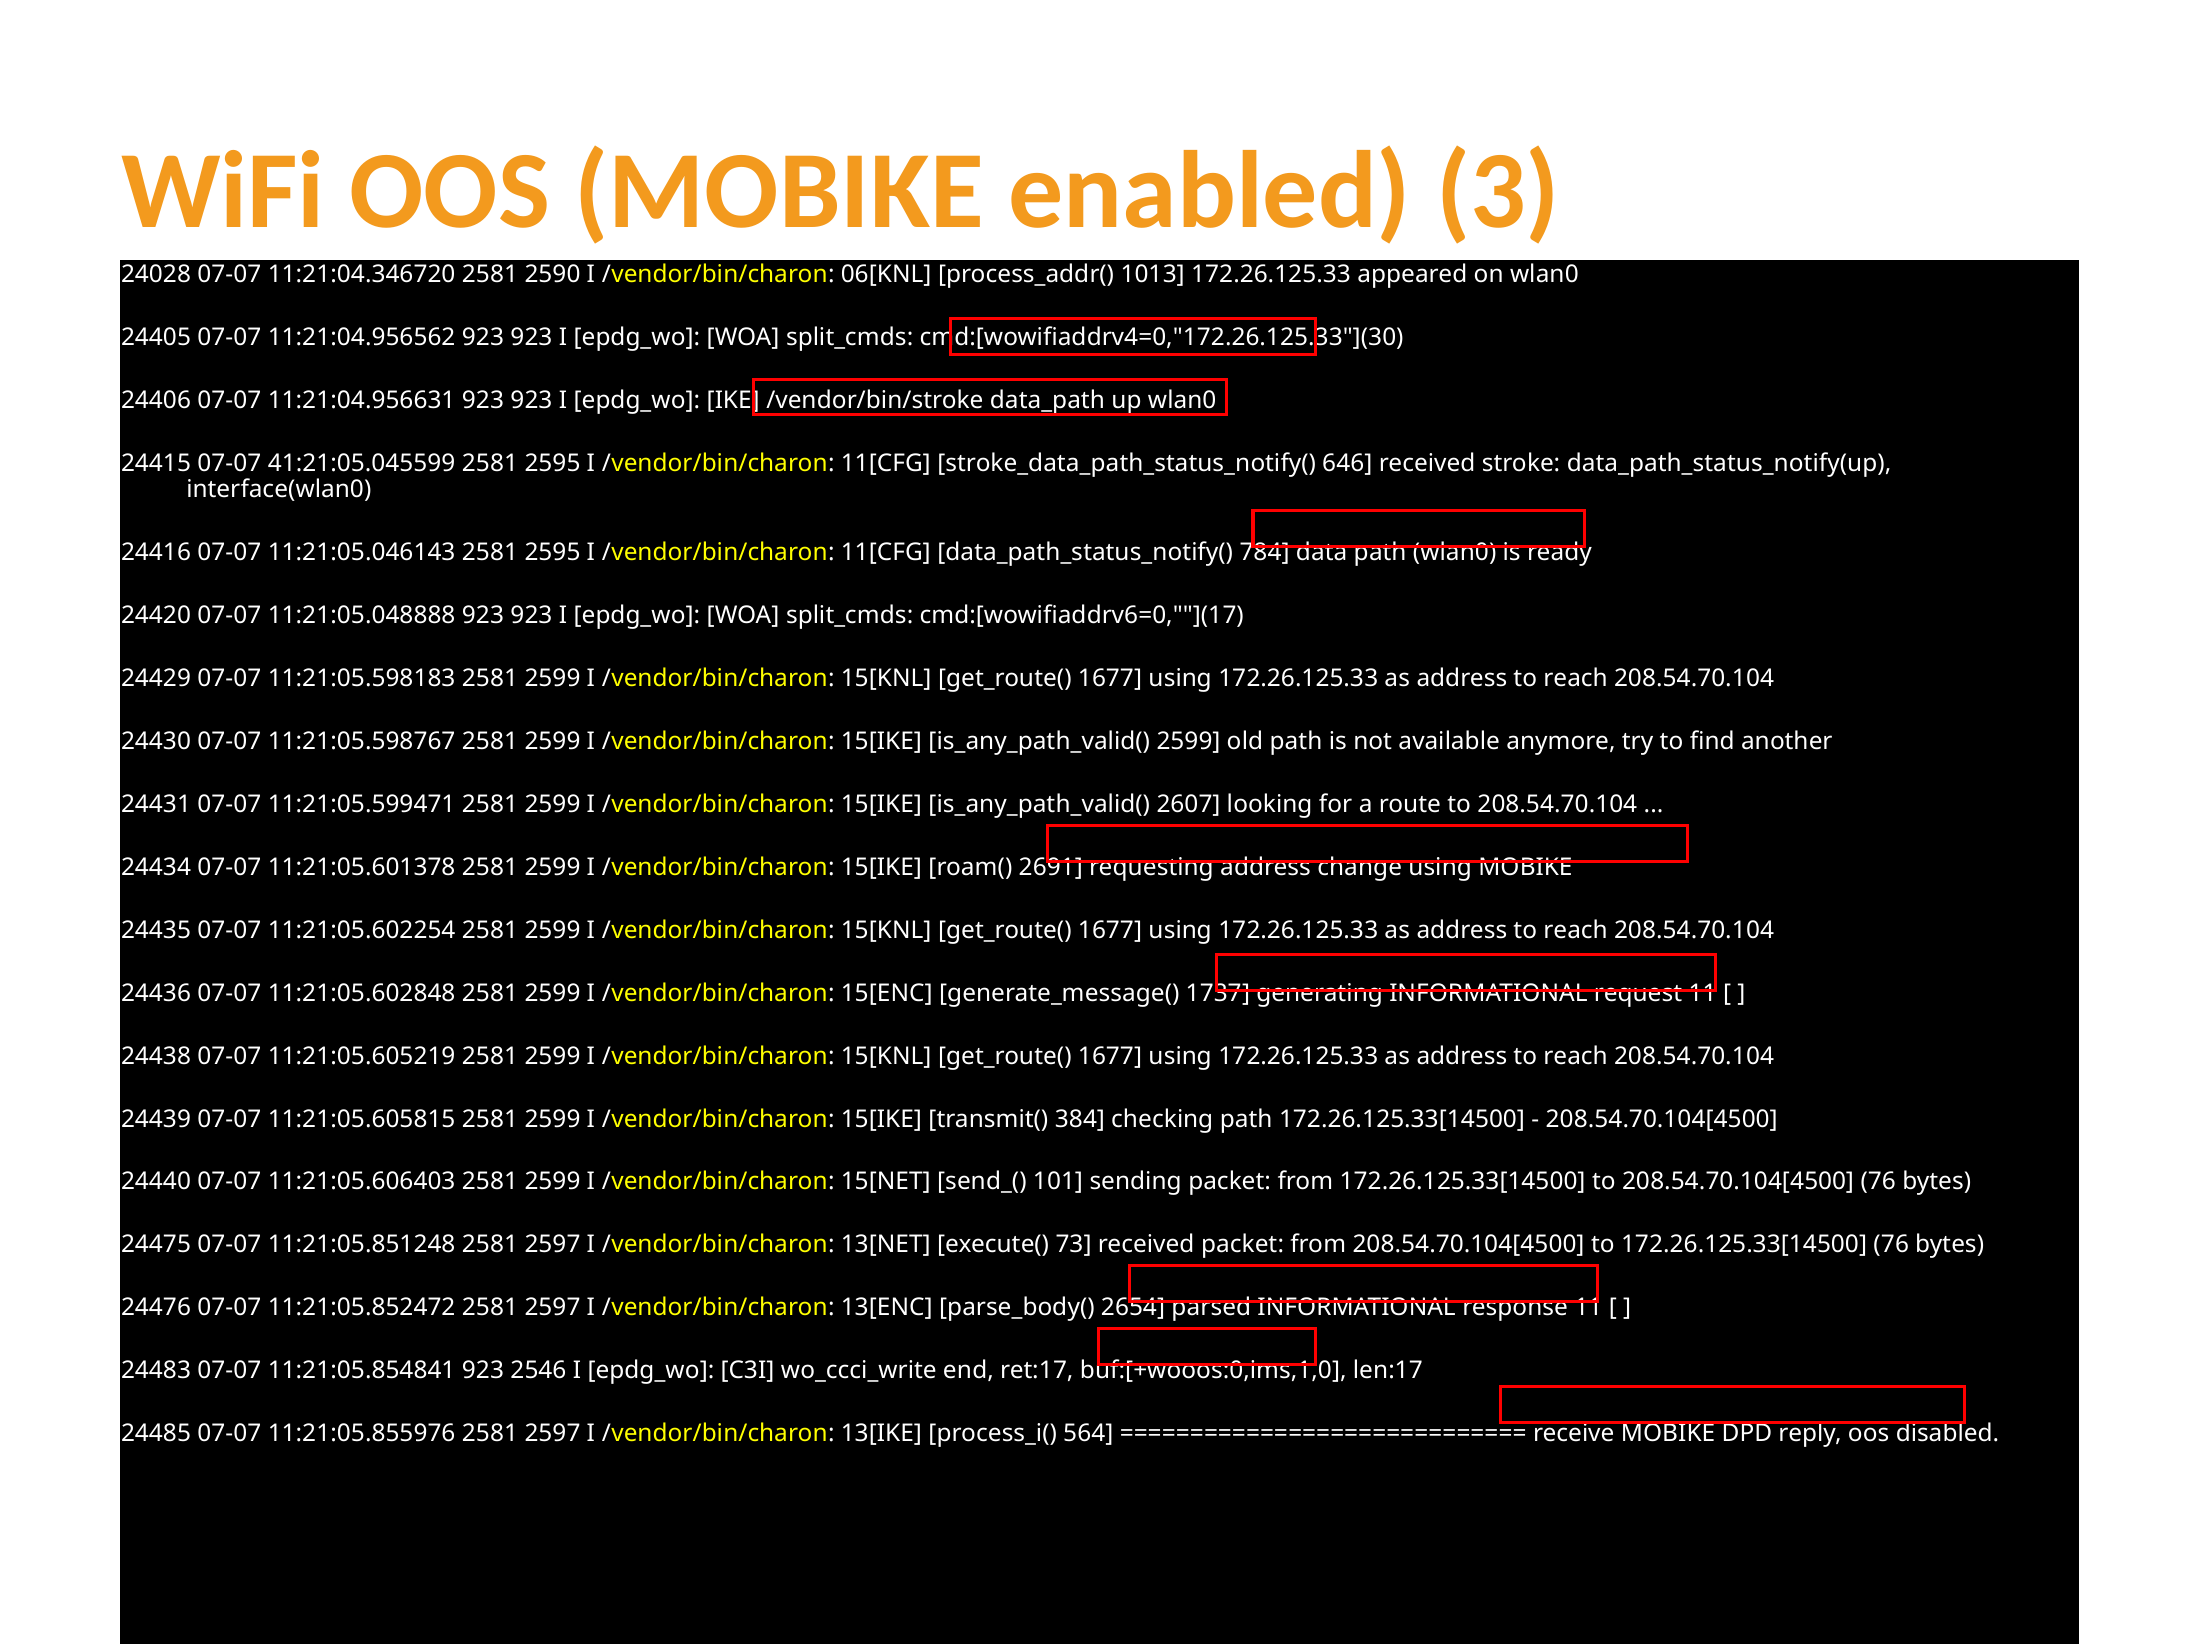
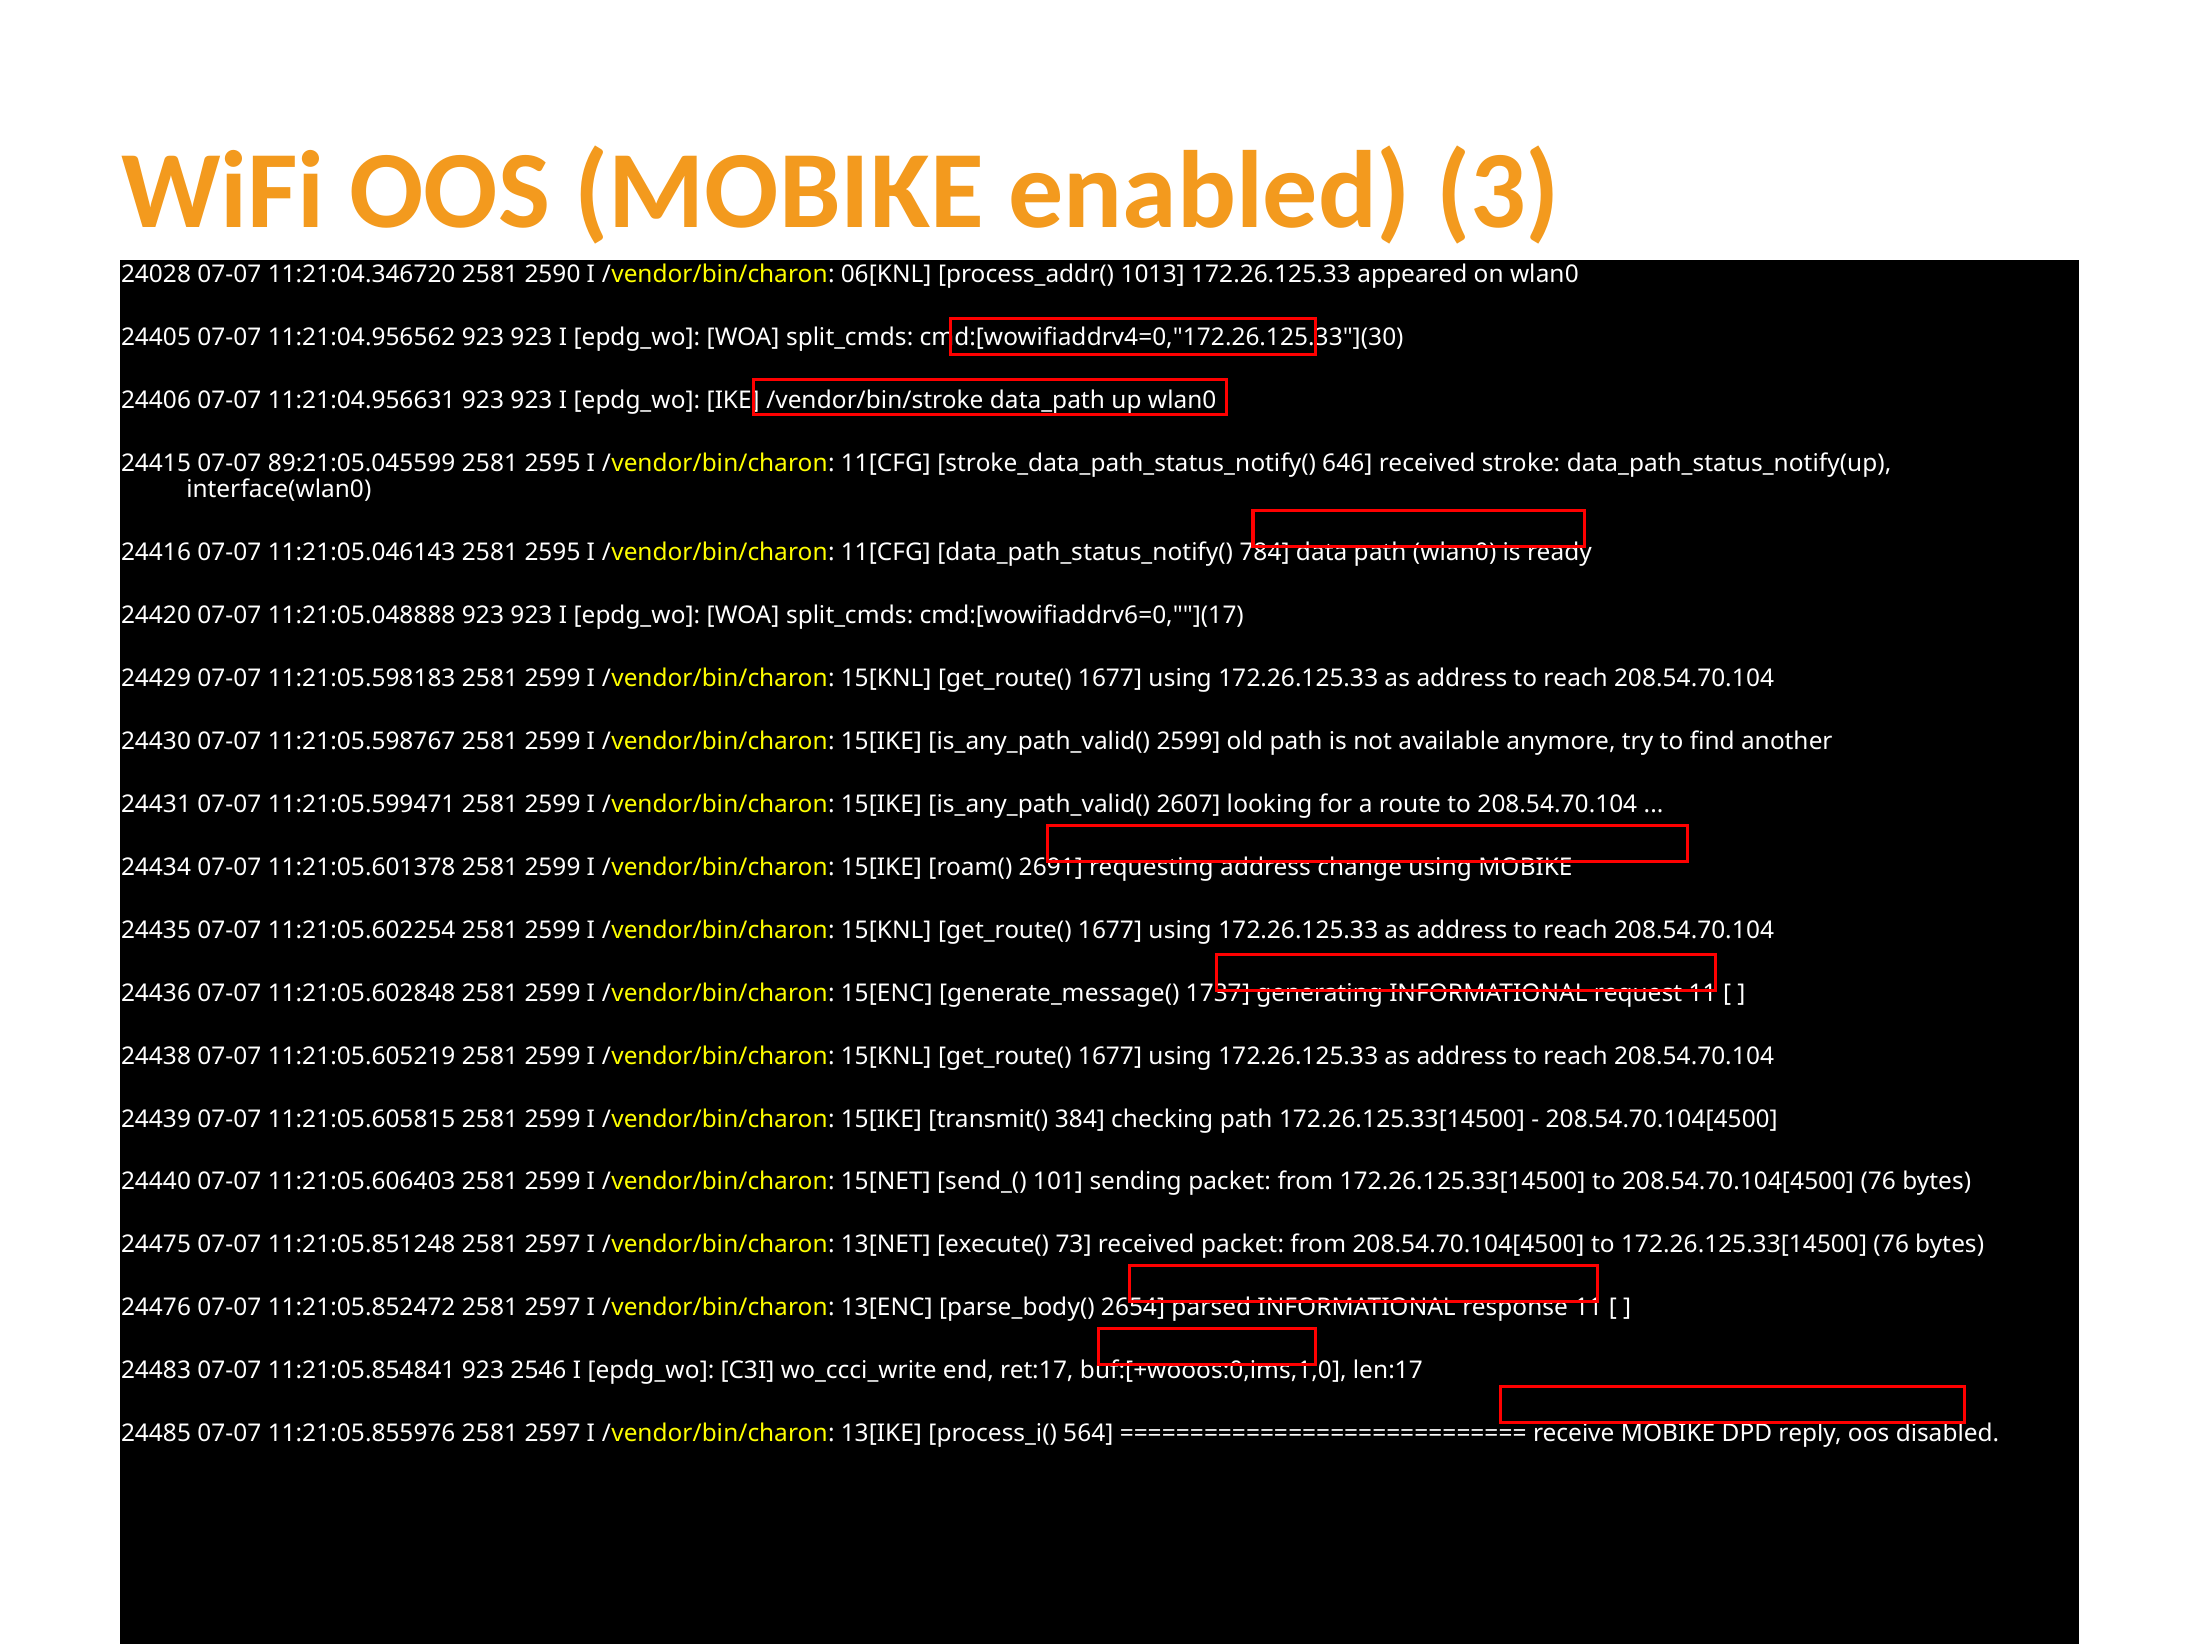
41:21:05.045599: 41:21:05.045599 -> 89:21:05.045599
